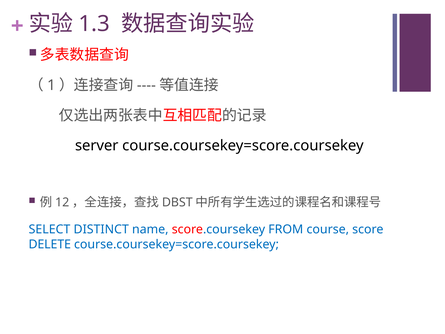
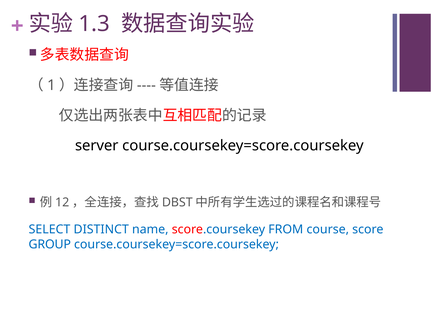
DELETE: DELETE -> GROUP
